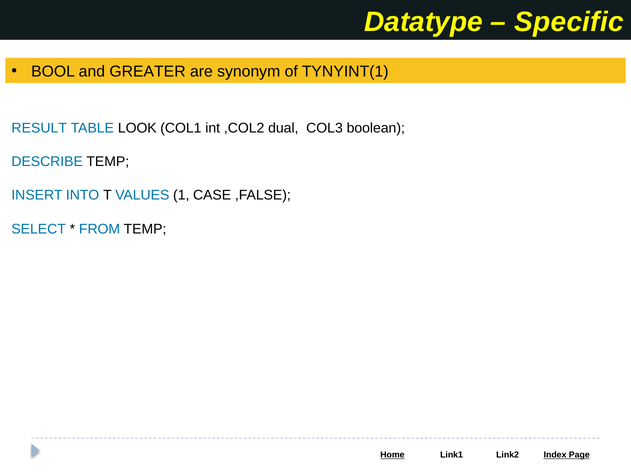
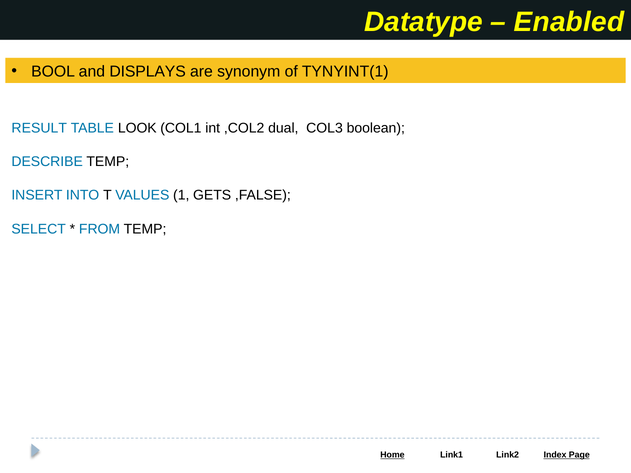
Specific: Specific -> Enabled
GREATER: GREATER -> DISPLAYS
CASE: CASE -> GETS
